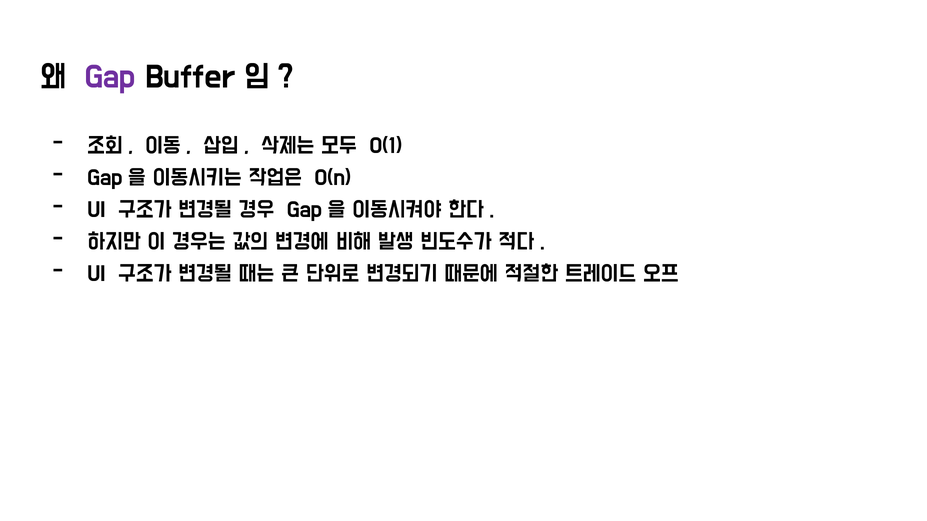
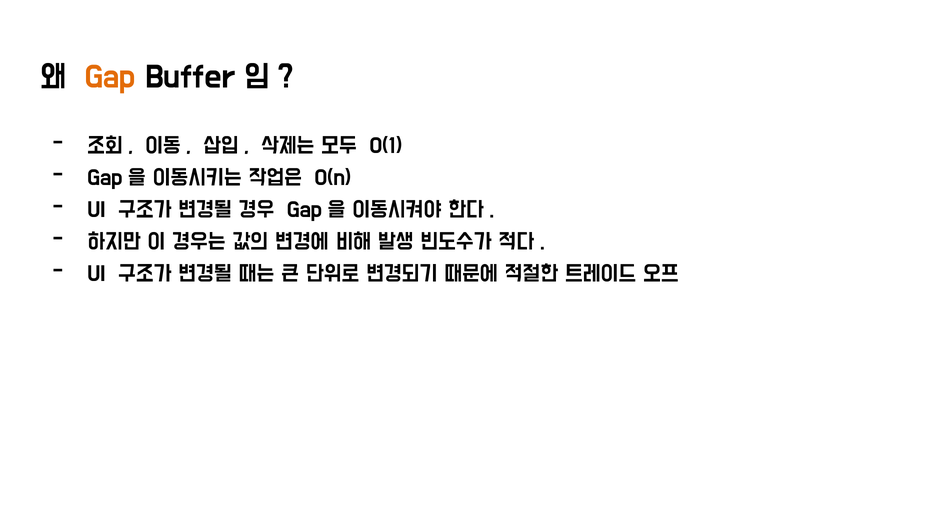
Gap colour: purple -> orange
